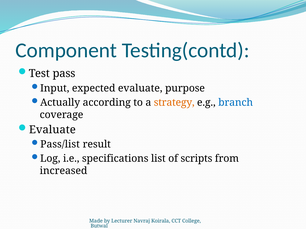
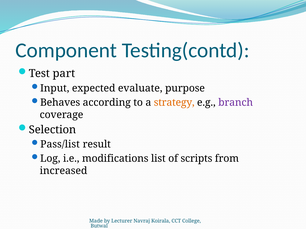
pass: pass -> part
Actually: Actually -> Behaves
branch colour: blue -> purple
Evaluate at (52, 130): Evaluate -> Selection
specifications: specifications -> modifications
